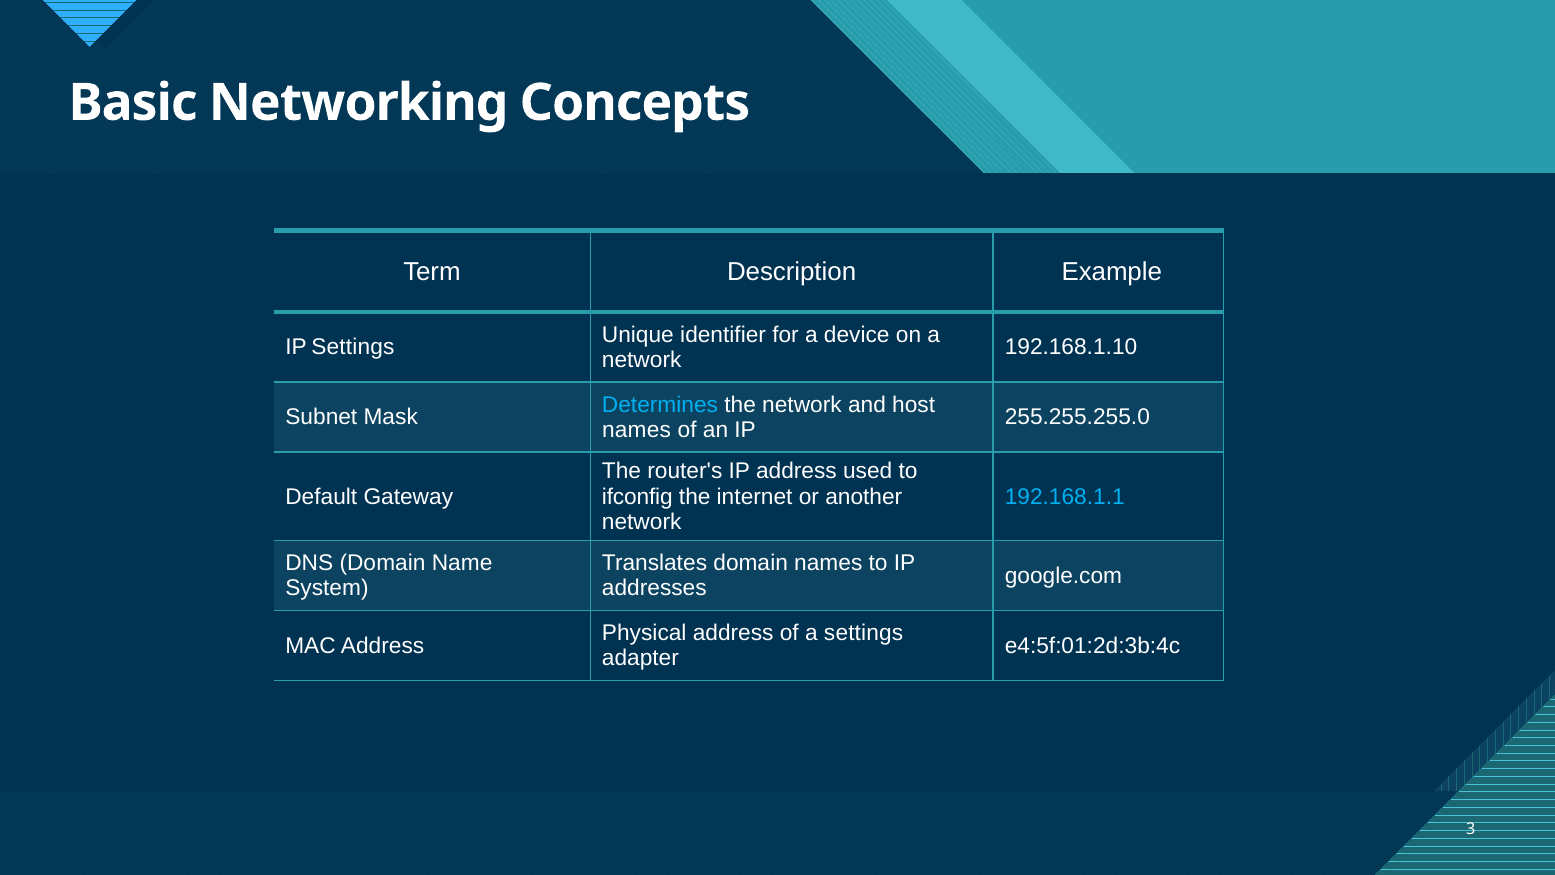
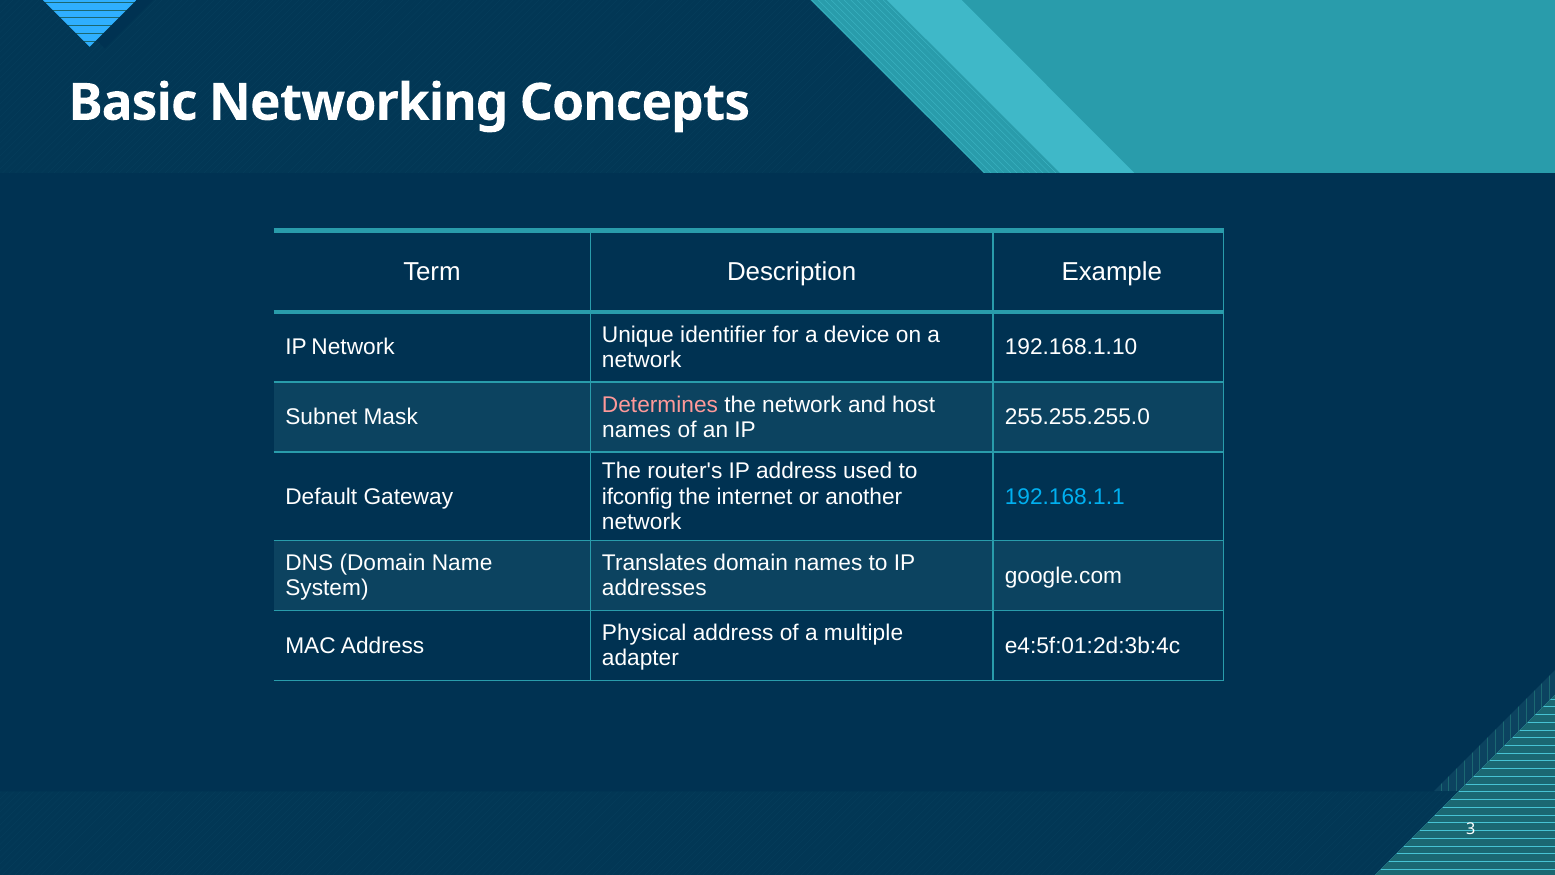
IP Settings: Settings -> Network
Determines colour: light blue -> pink
a settings: settings -> multiple
